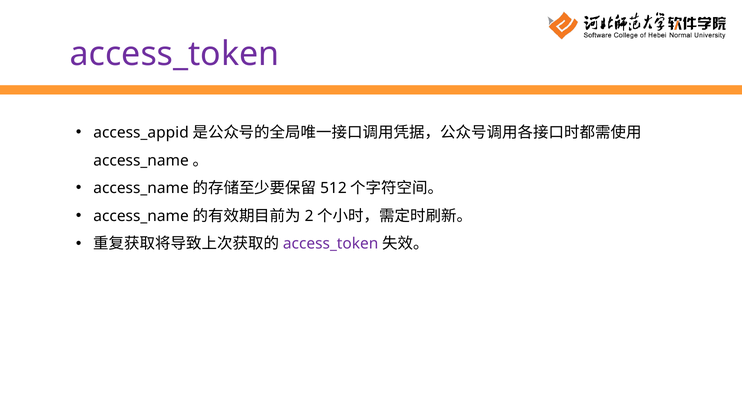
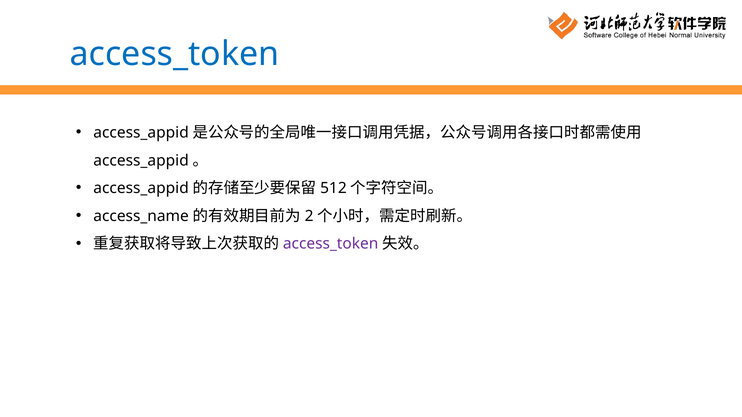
access_token at (174, 54) colour: purple -> blue
access_name at (141, 161): access_name -> access_appid
access_name at (141, 188): access_name -> access_appid
